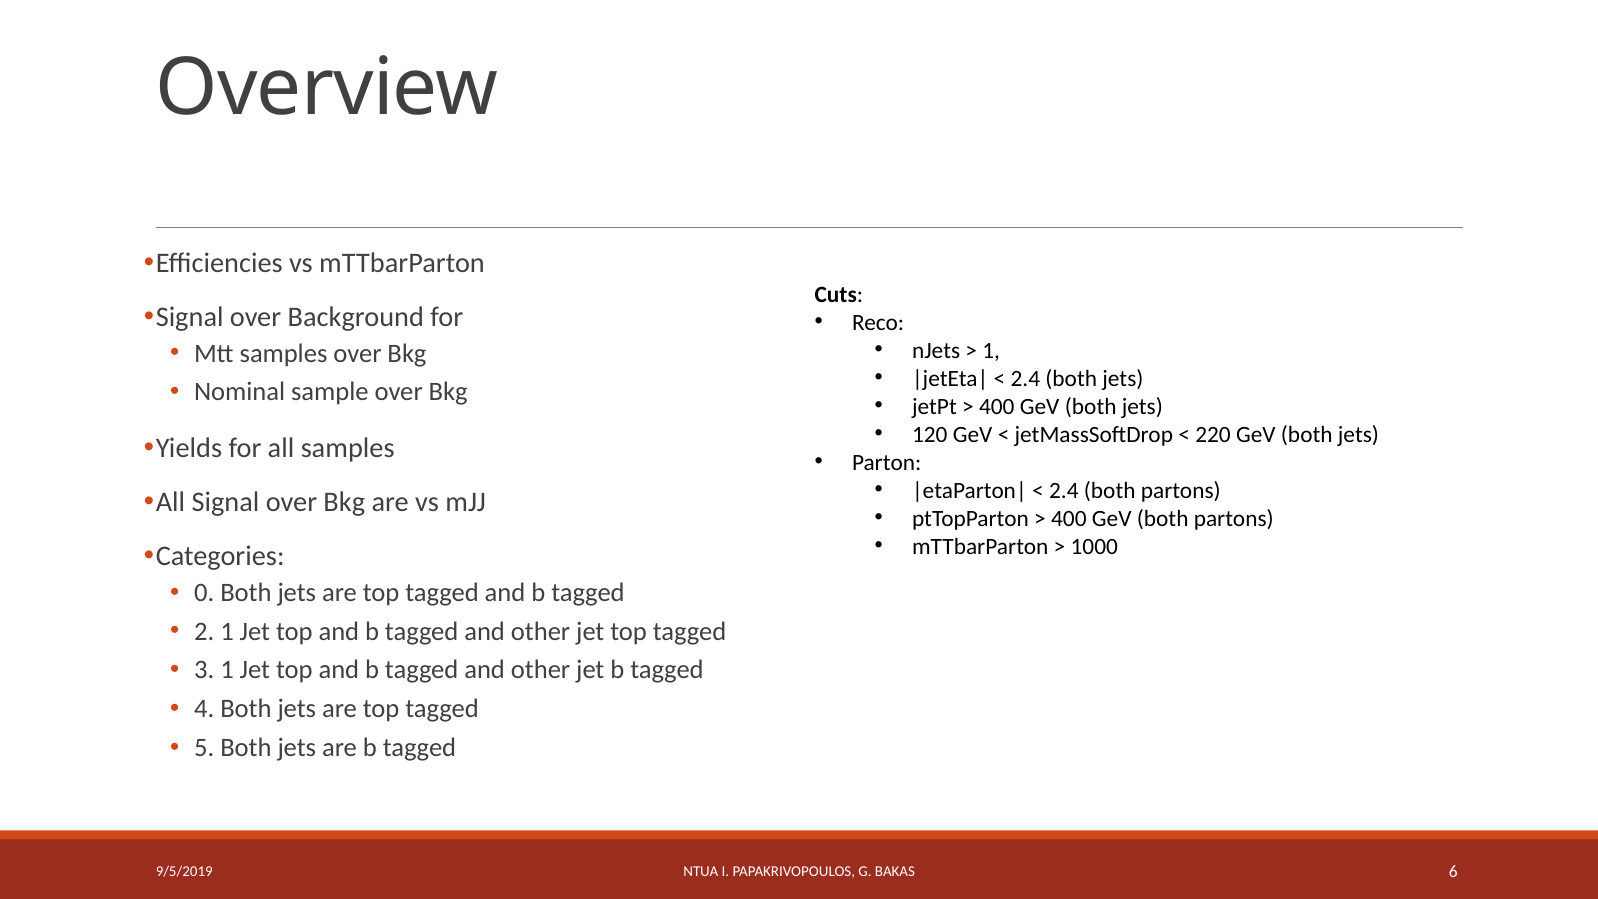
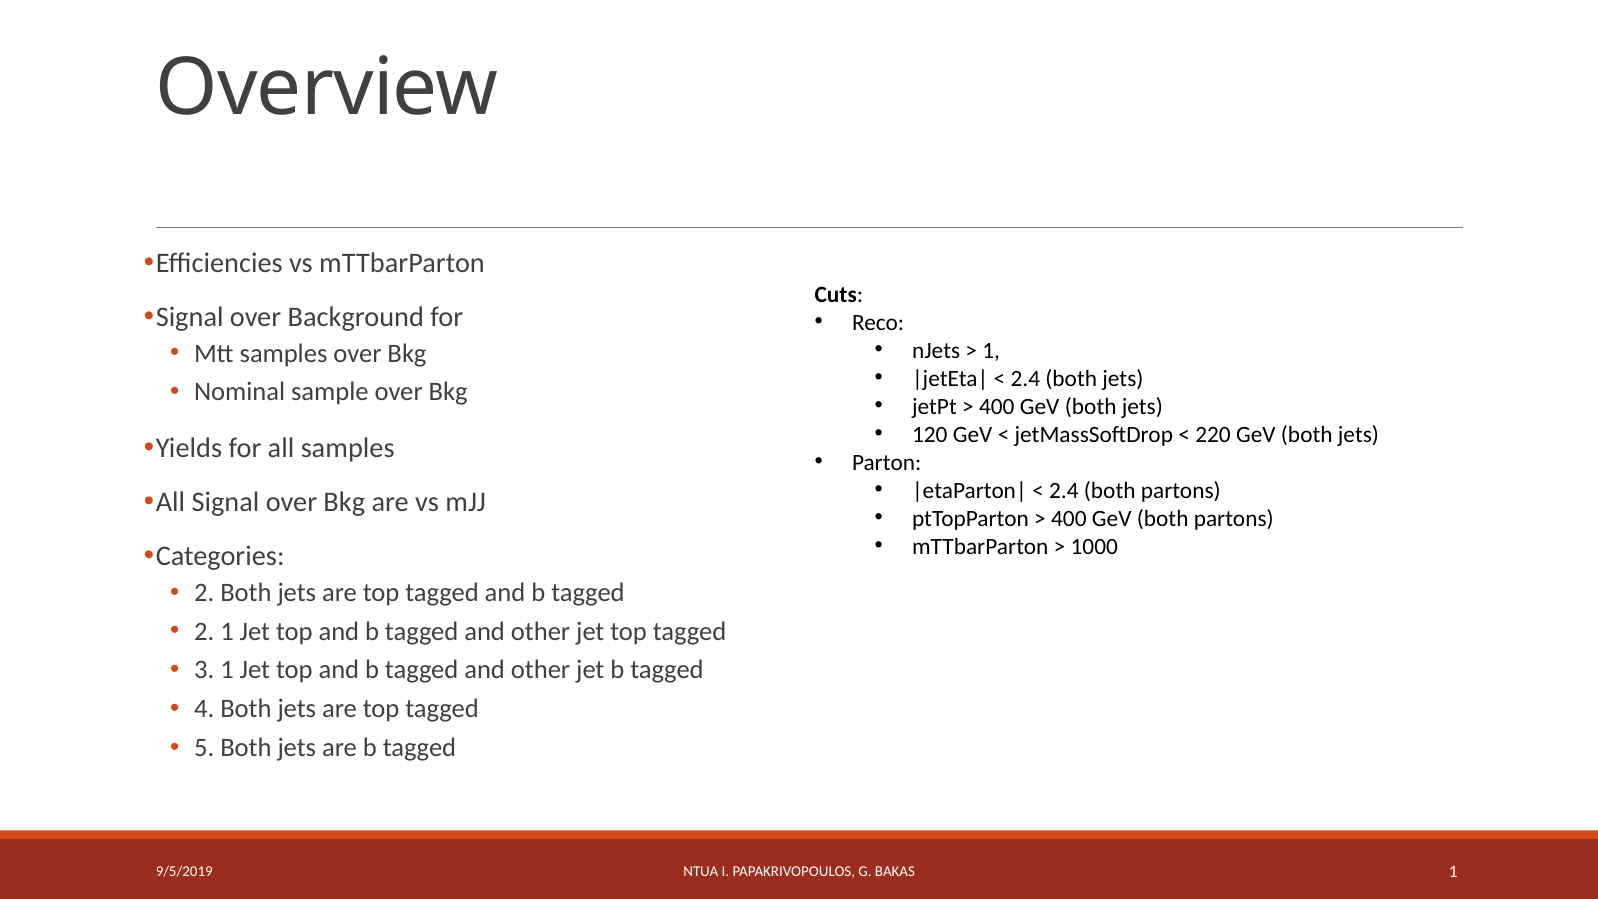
0 at (204, 592): 0 -> 2
BAKAS 6: 6 -> 1
